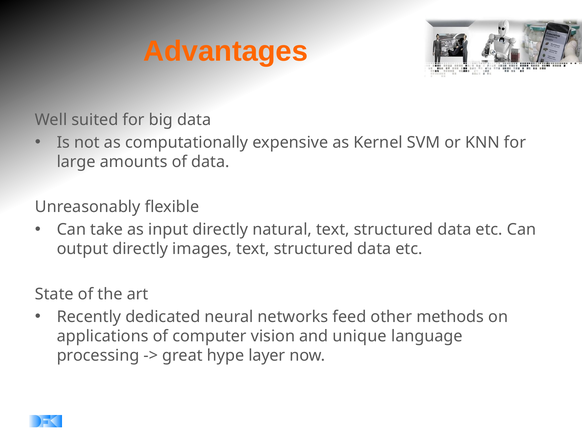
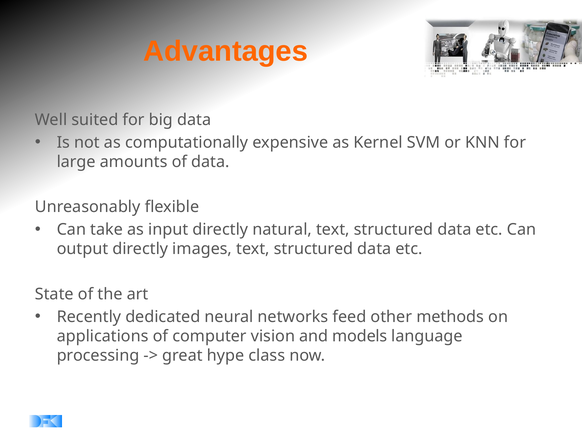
unique: unique -> models
layer: layer -> class
